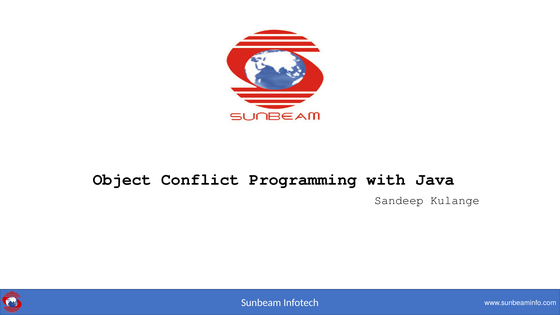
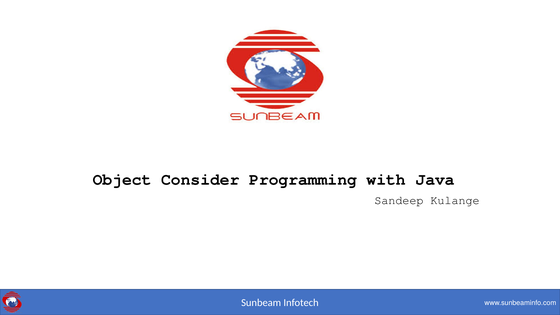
Conflict: Conflict -> Consider
